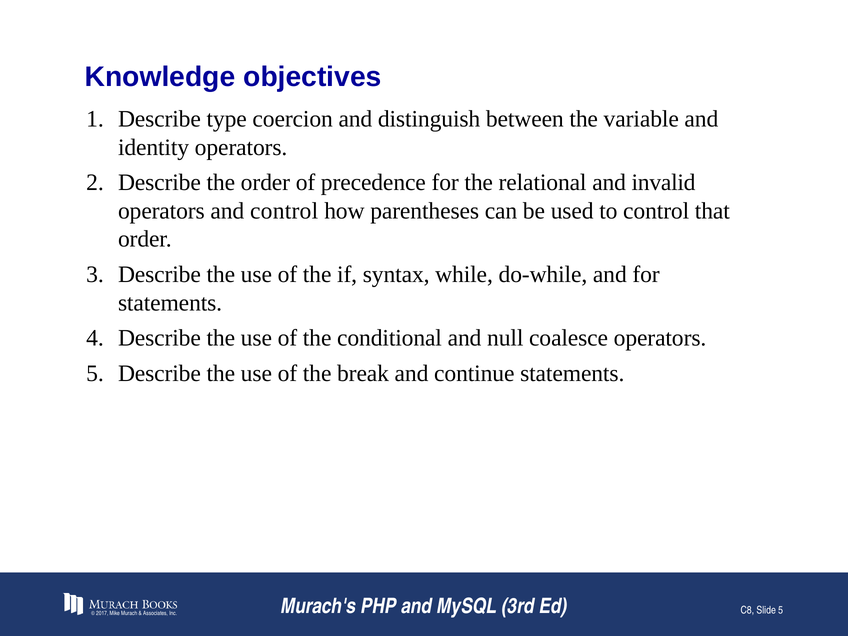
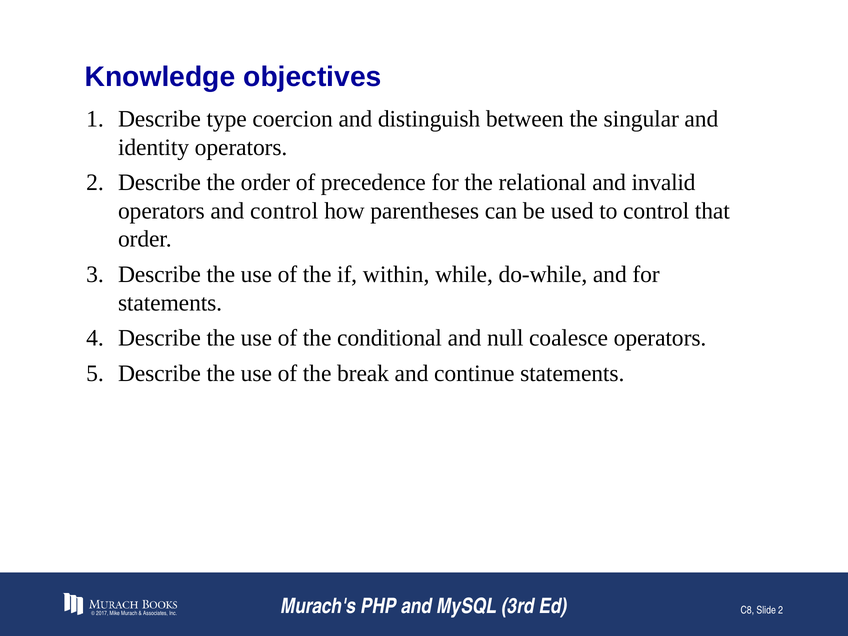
variable: variable -> singular
syntax: syntax -> within
Slide 5: 5 -> 2
